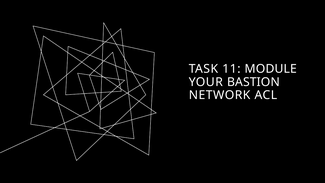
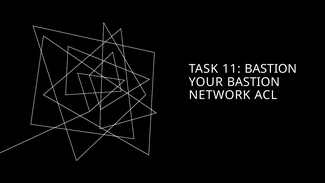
11 MODULE: MODULE -> BASTION
